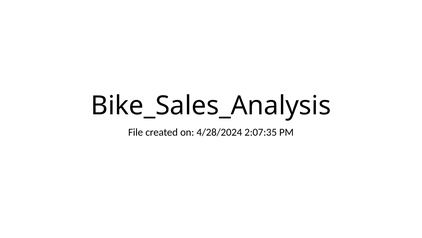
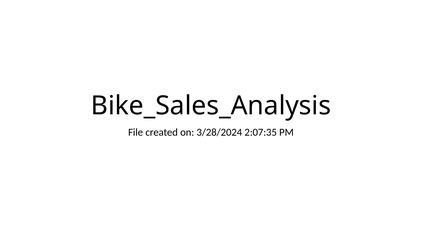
4/28/2024: 4/28/2024 -> 3/28/2024
